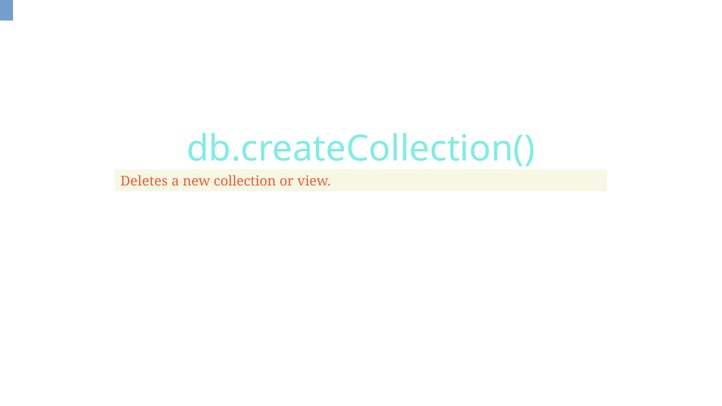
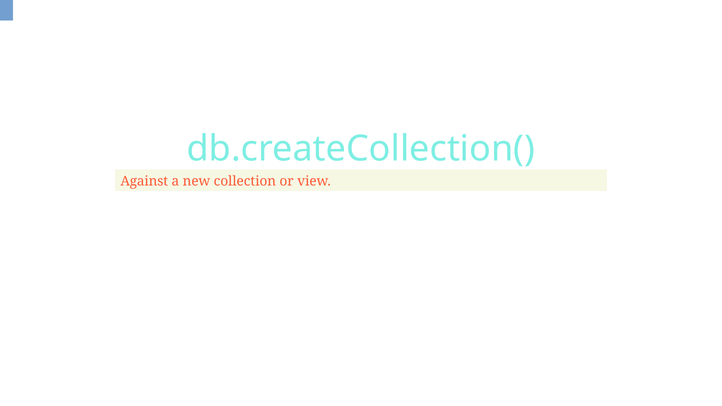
Deletes: Deletes -> Against
